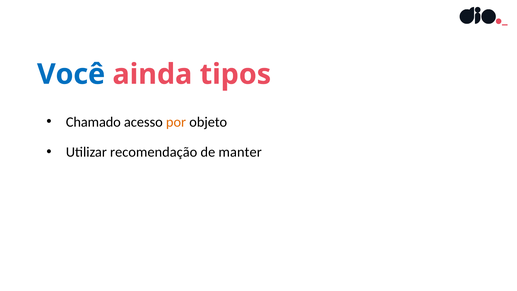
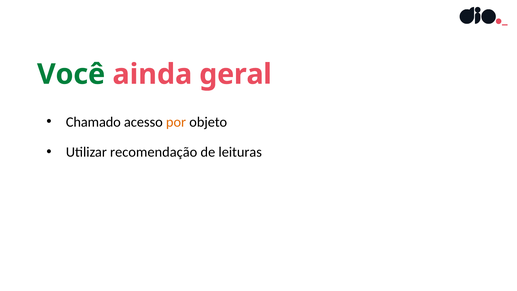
Você colour: blue -> green
tipos: tipos -> geral
manter: manter -> leituras
